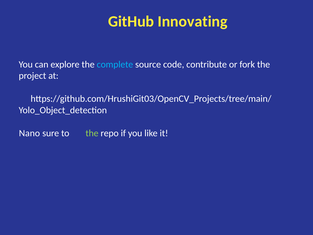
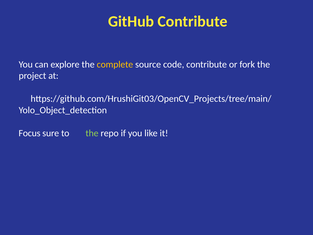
Innovating at (193, 21): Innovating -> Contribute
complete colour: light blue -> yellow
Nano: Nano -> Focus
